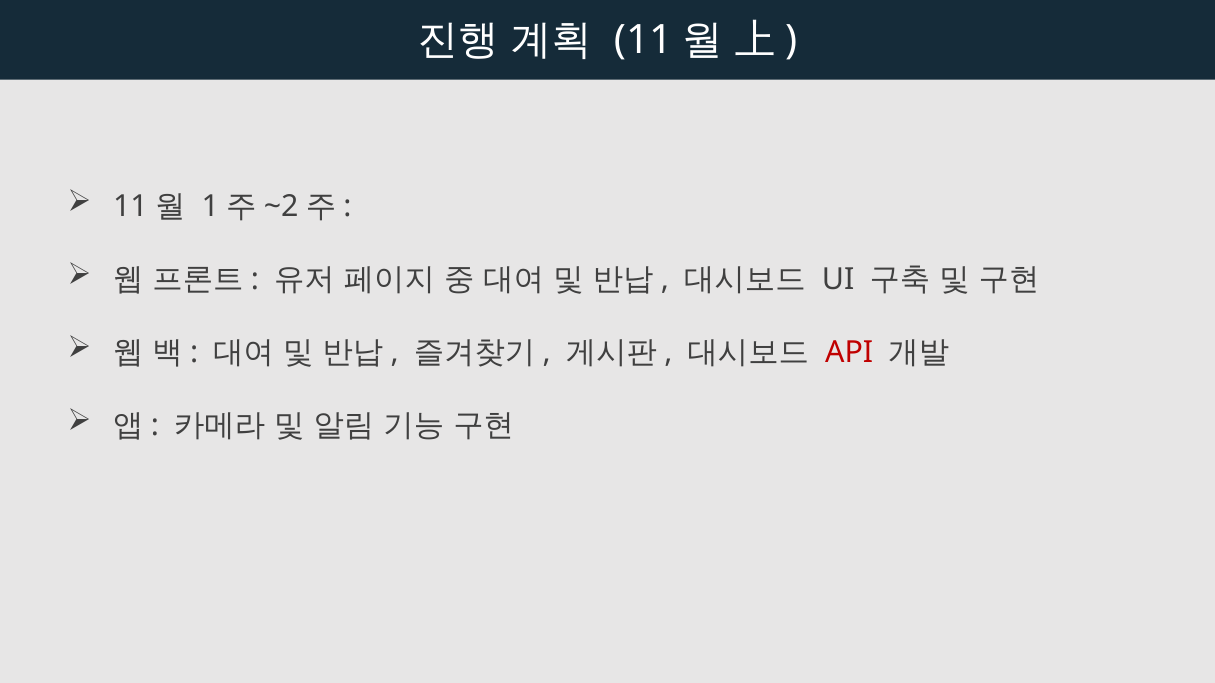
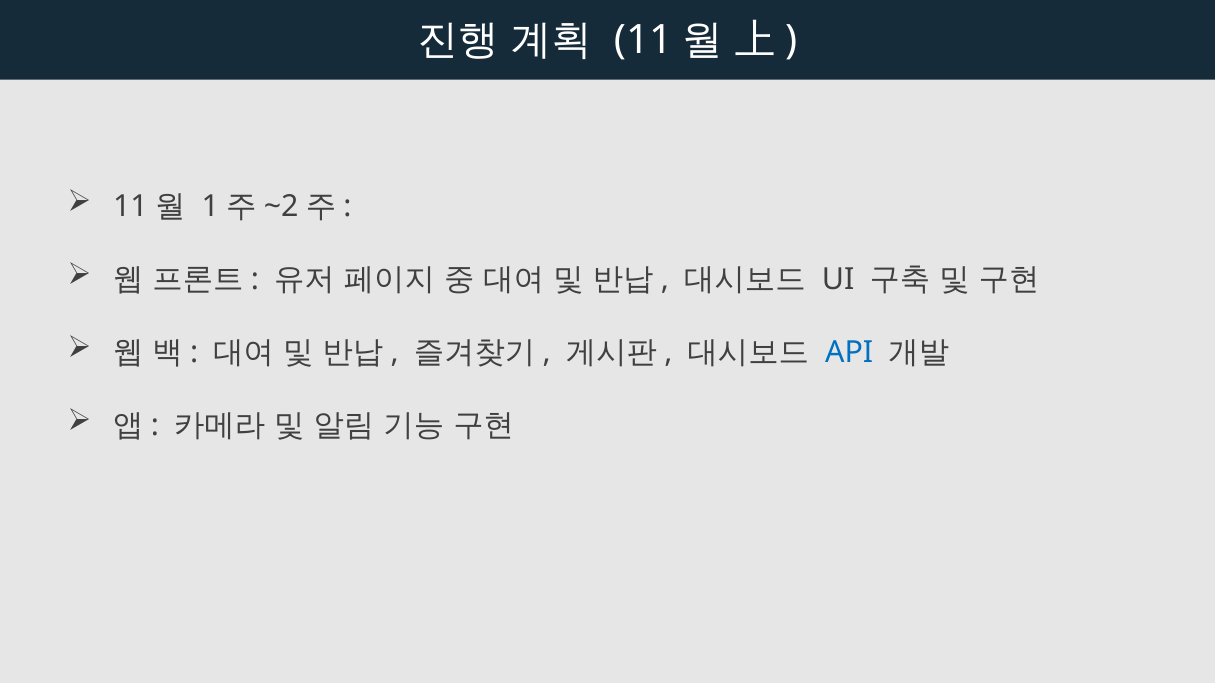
API colour: red -> blue
